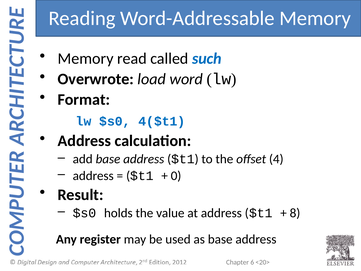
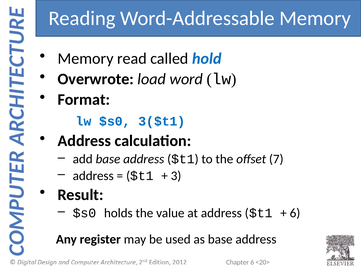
such: such -> hold
4($t1: 4($t1 -> 3($t1
4: 4 -> 7
0: 0 -> 3
8 at (295, 213): 8 -> 6
